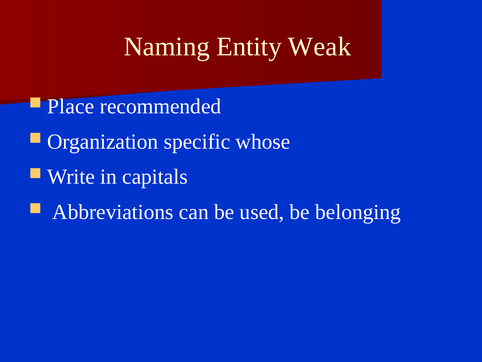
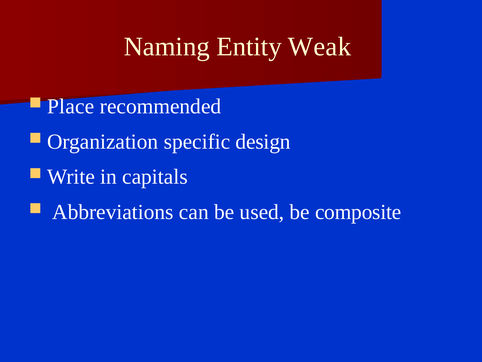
whose: whose -> design
belonging: belonging -> composite
